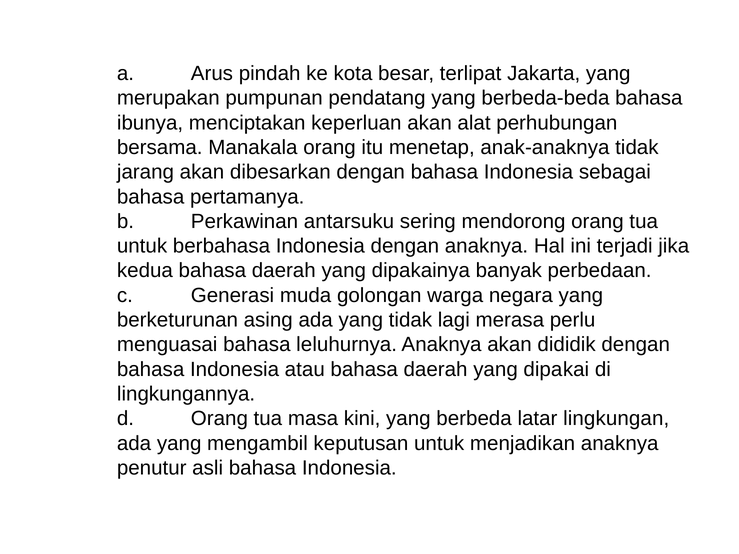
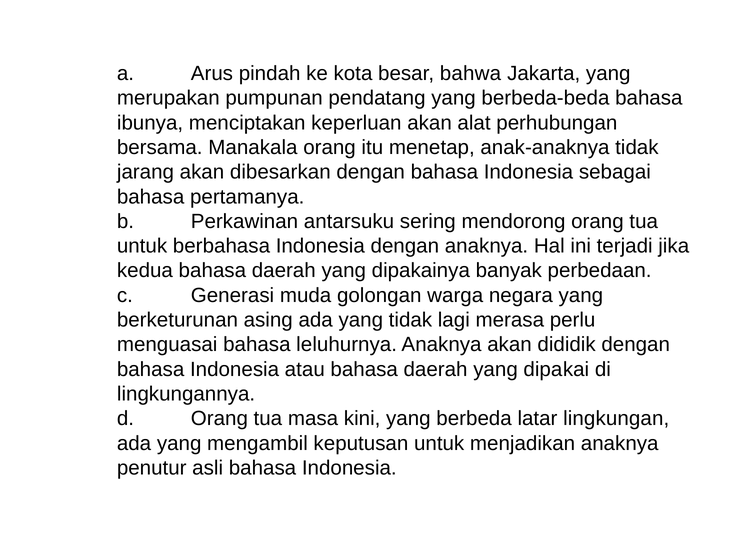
terlipat: terlipat -> bahwa
